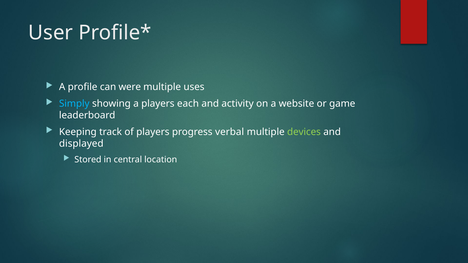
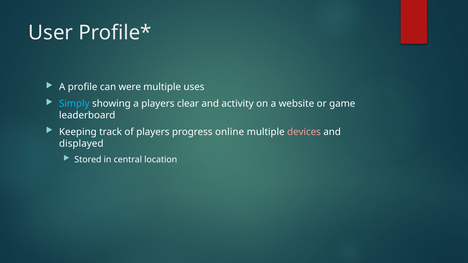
each: each -> clear
verbal: verbal -> online
devices colour: light green -> pink
